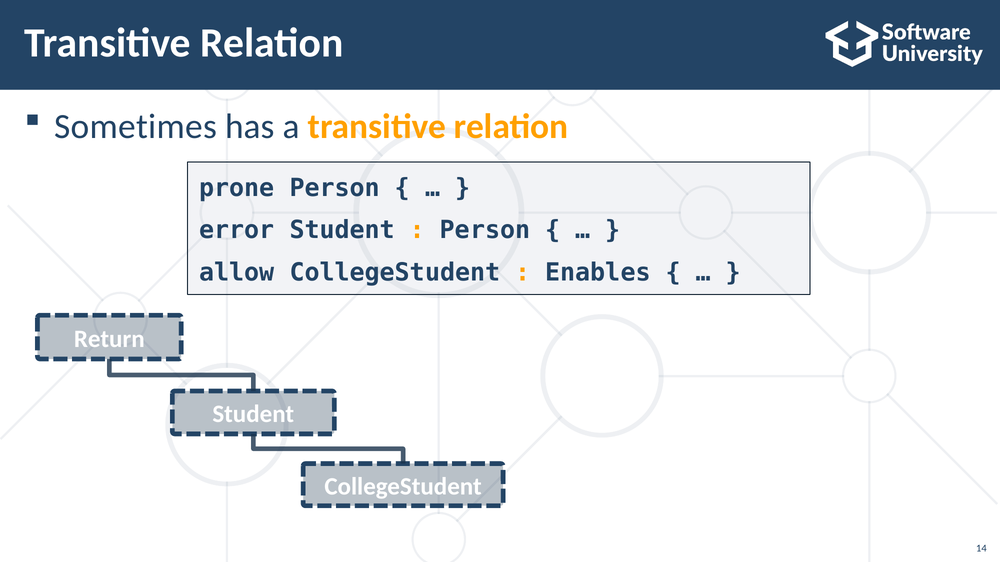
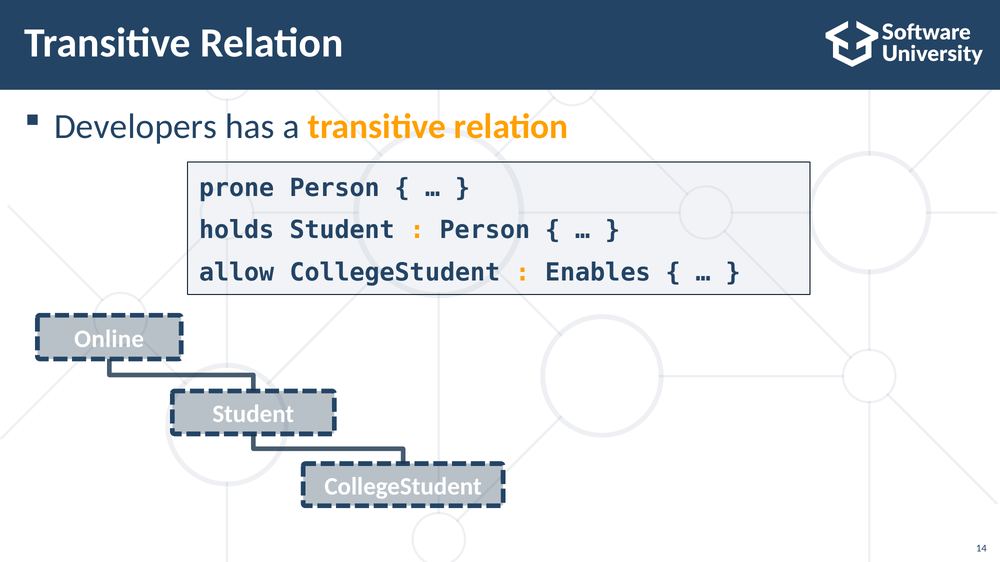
Sometimes: Sometimes -> Developers
error: error -> holds
Return: Return -> Online
